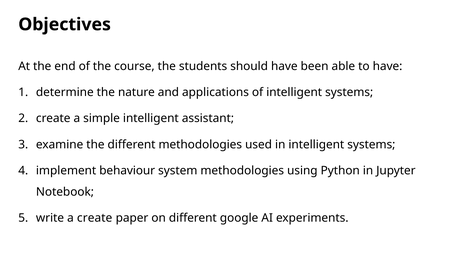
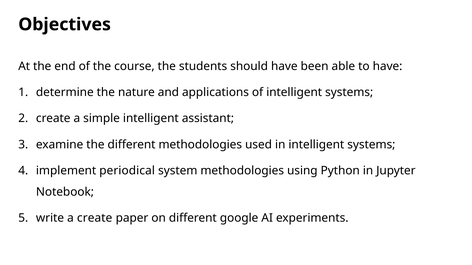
behaviour: behaviour -> periodical
